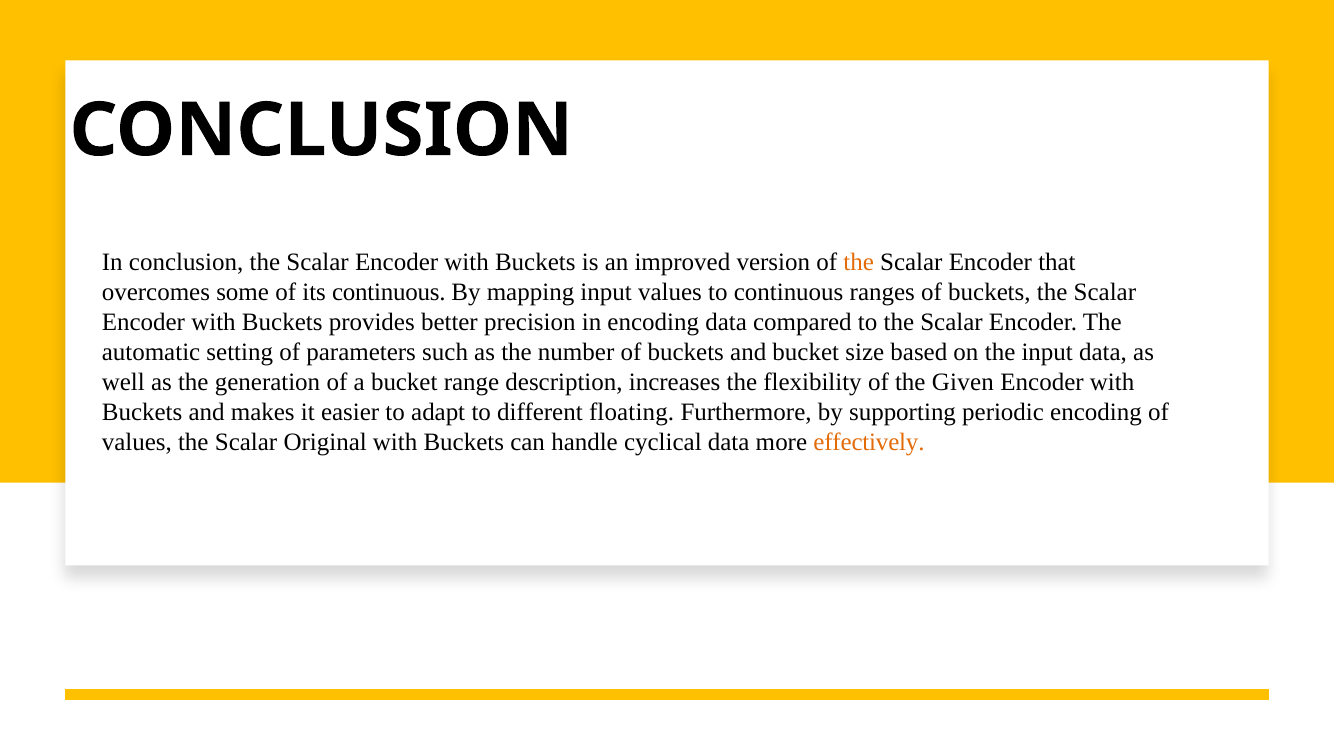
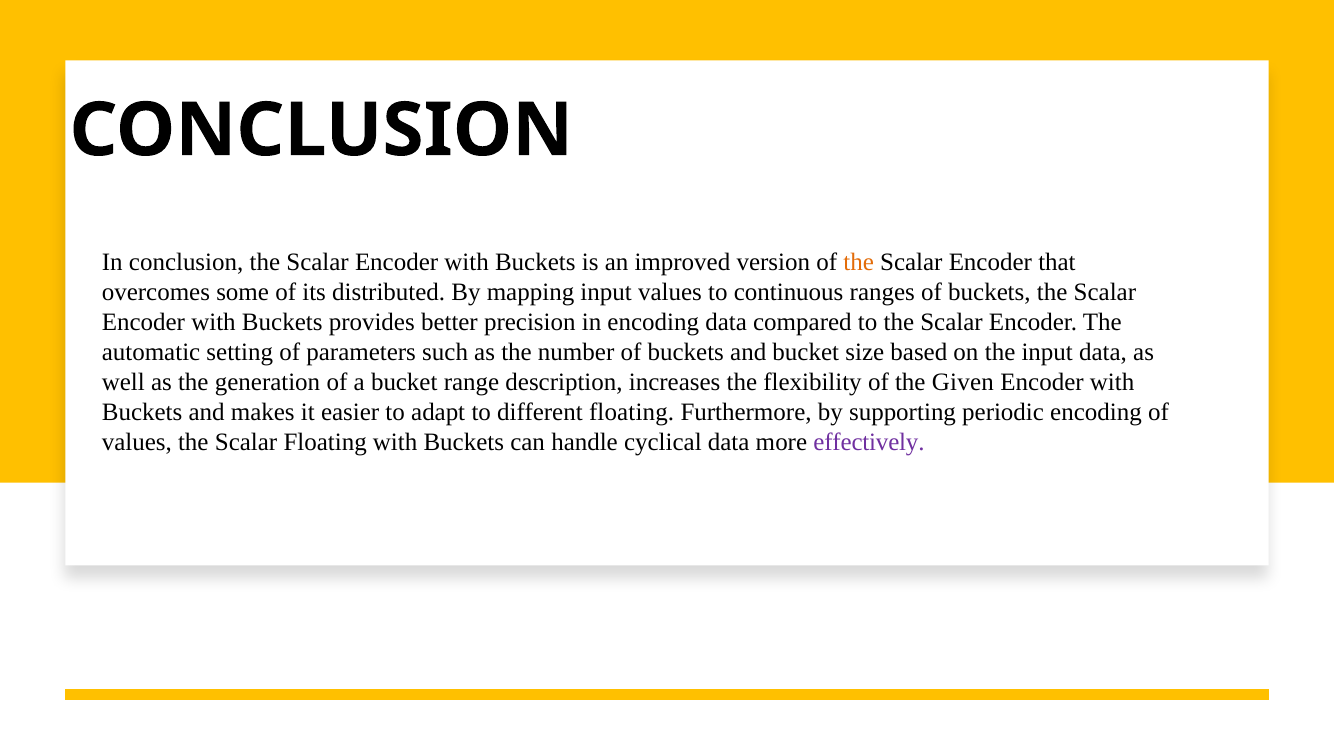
its continuous: continuous -> distributed
Scalar Original: Original -> Floating
effectively colour: orange -> purple
